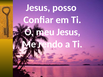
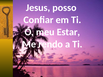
meu Jesus: Jesus -> Estar
